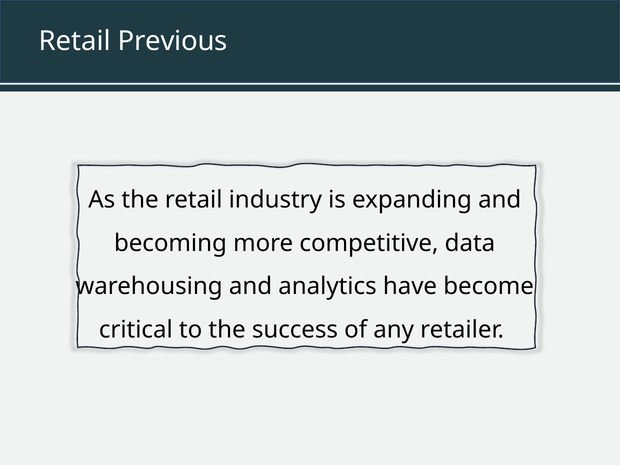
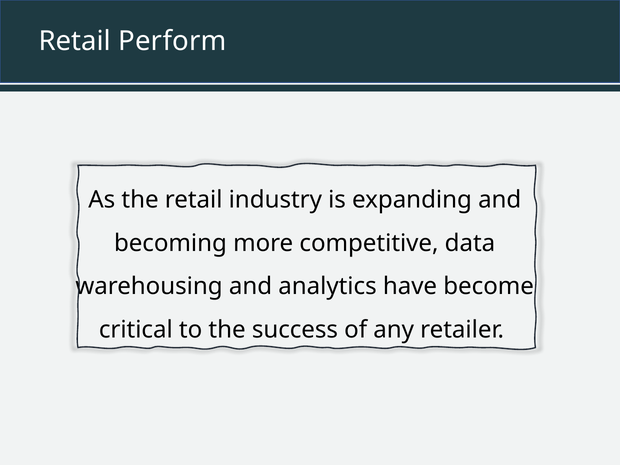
Previous: Previous -> Perform
